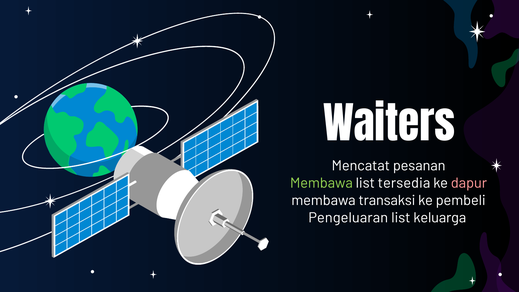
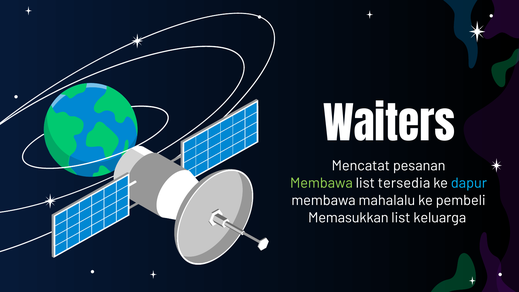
dapur colour: pink -> light blue
transaksi: transaksi -> mahalalu
Pengeluaran: Pengeluaran -> Memasukkan
